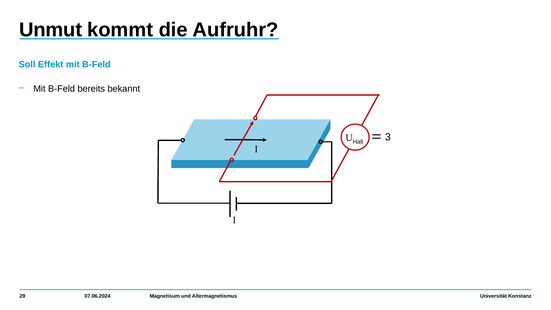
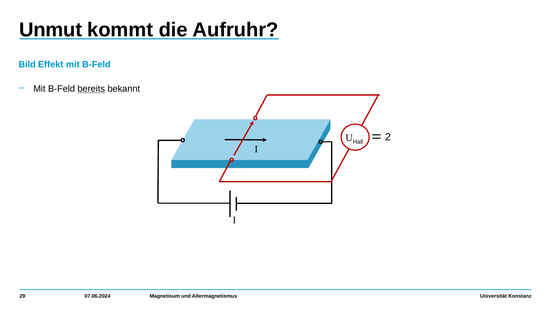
Soll: Soll -> Bild
bereits underline: none -> present
3: 3 -> 2
